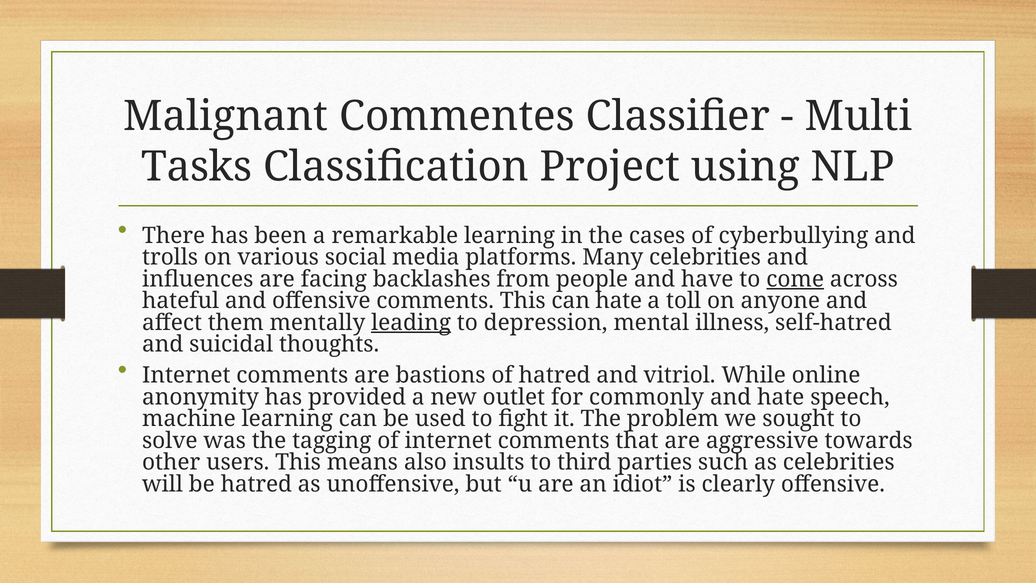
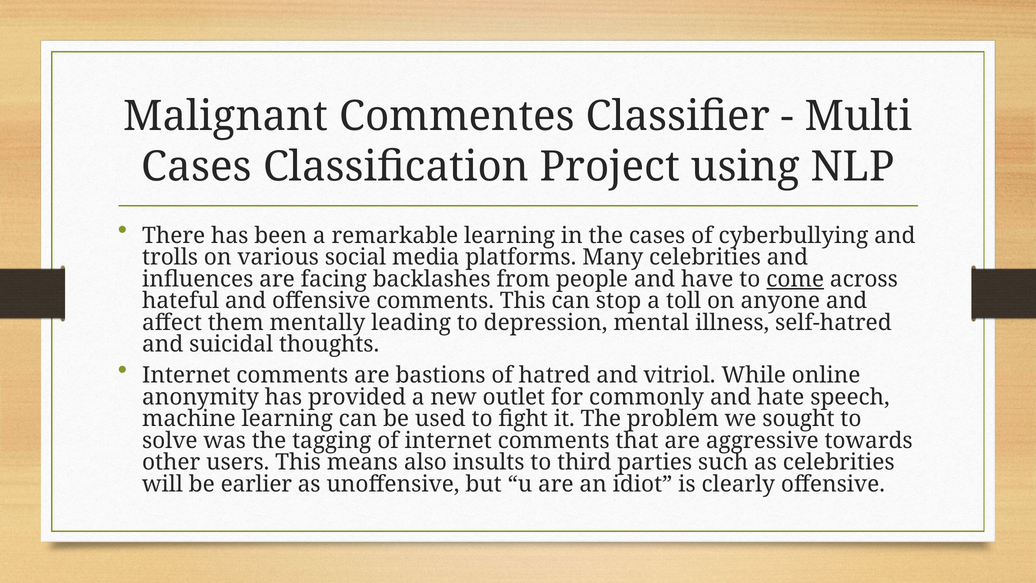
Tasks at (197, 167): Tasks -> Cases
can hate: hate -> stop
leading underline: present -> none
be hatred: hatred -> earlier
